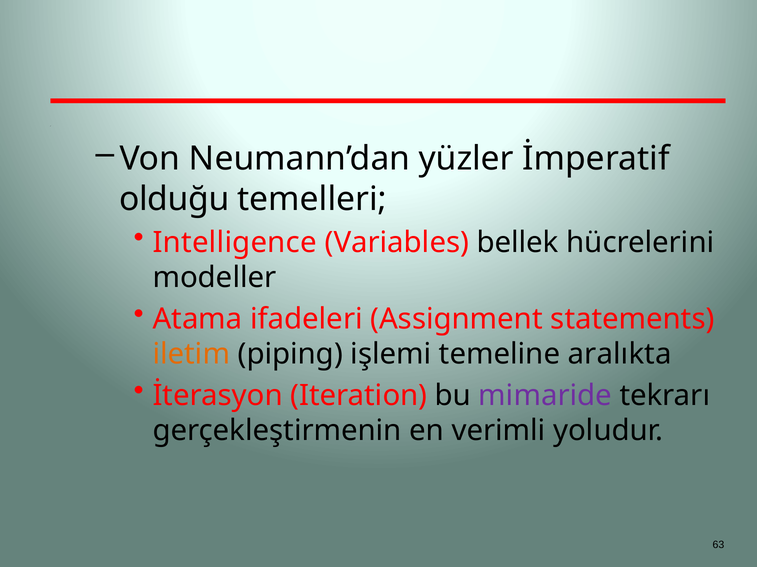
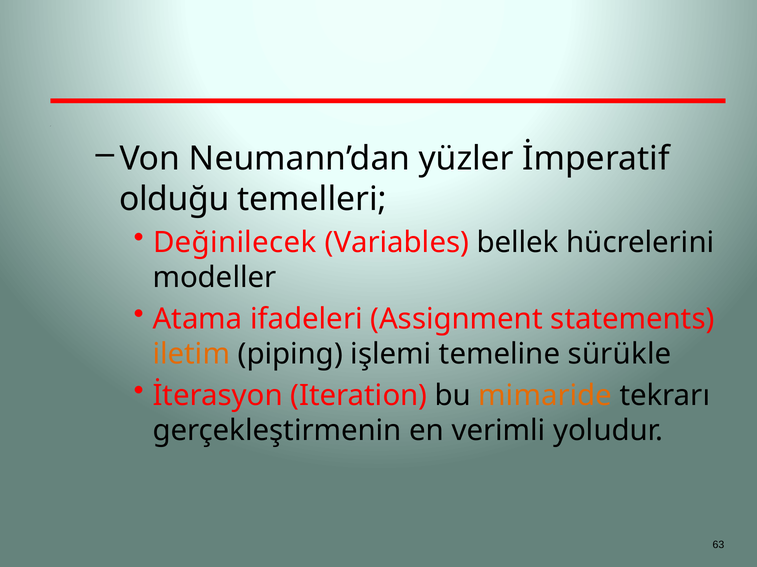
Intelligence: Intelligence -> Değinilecek
aralıkta: aralıkta -> sürükle
mimaride colour: purple -> orange
